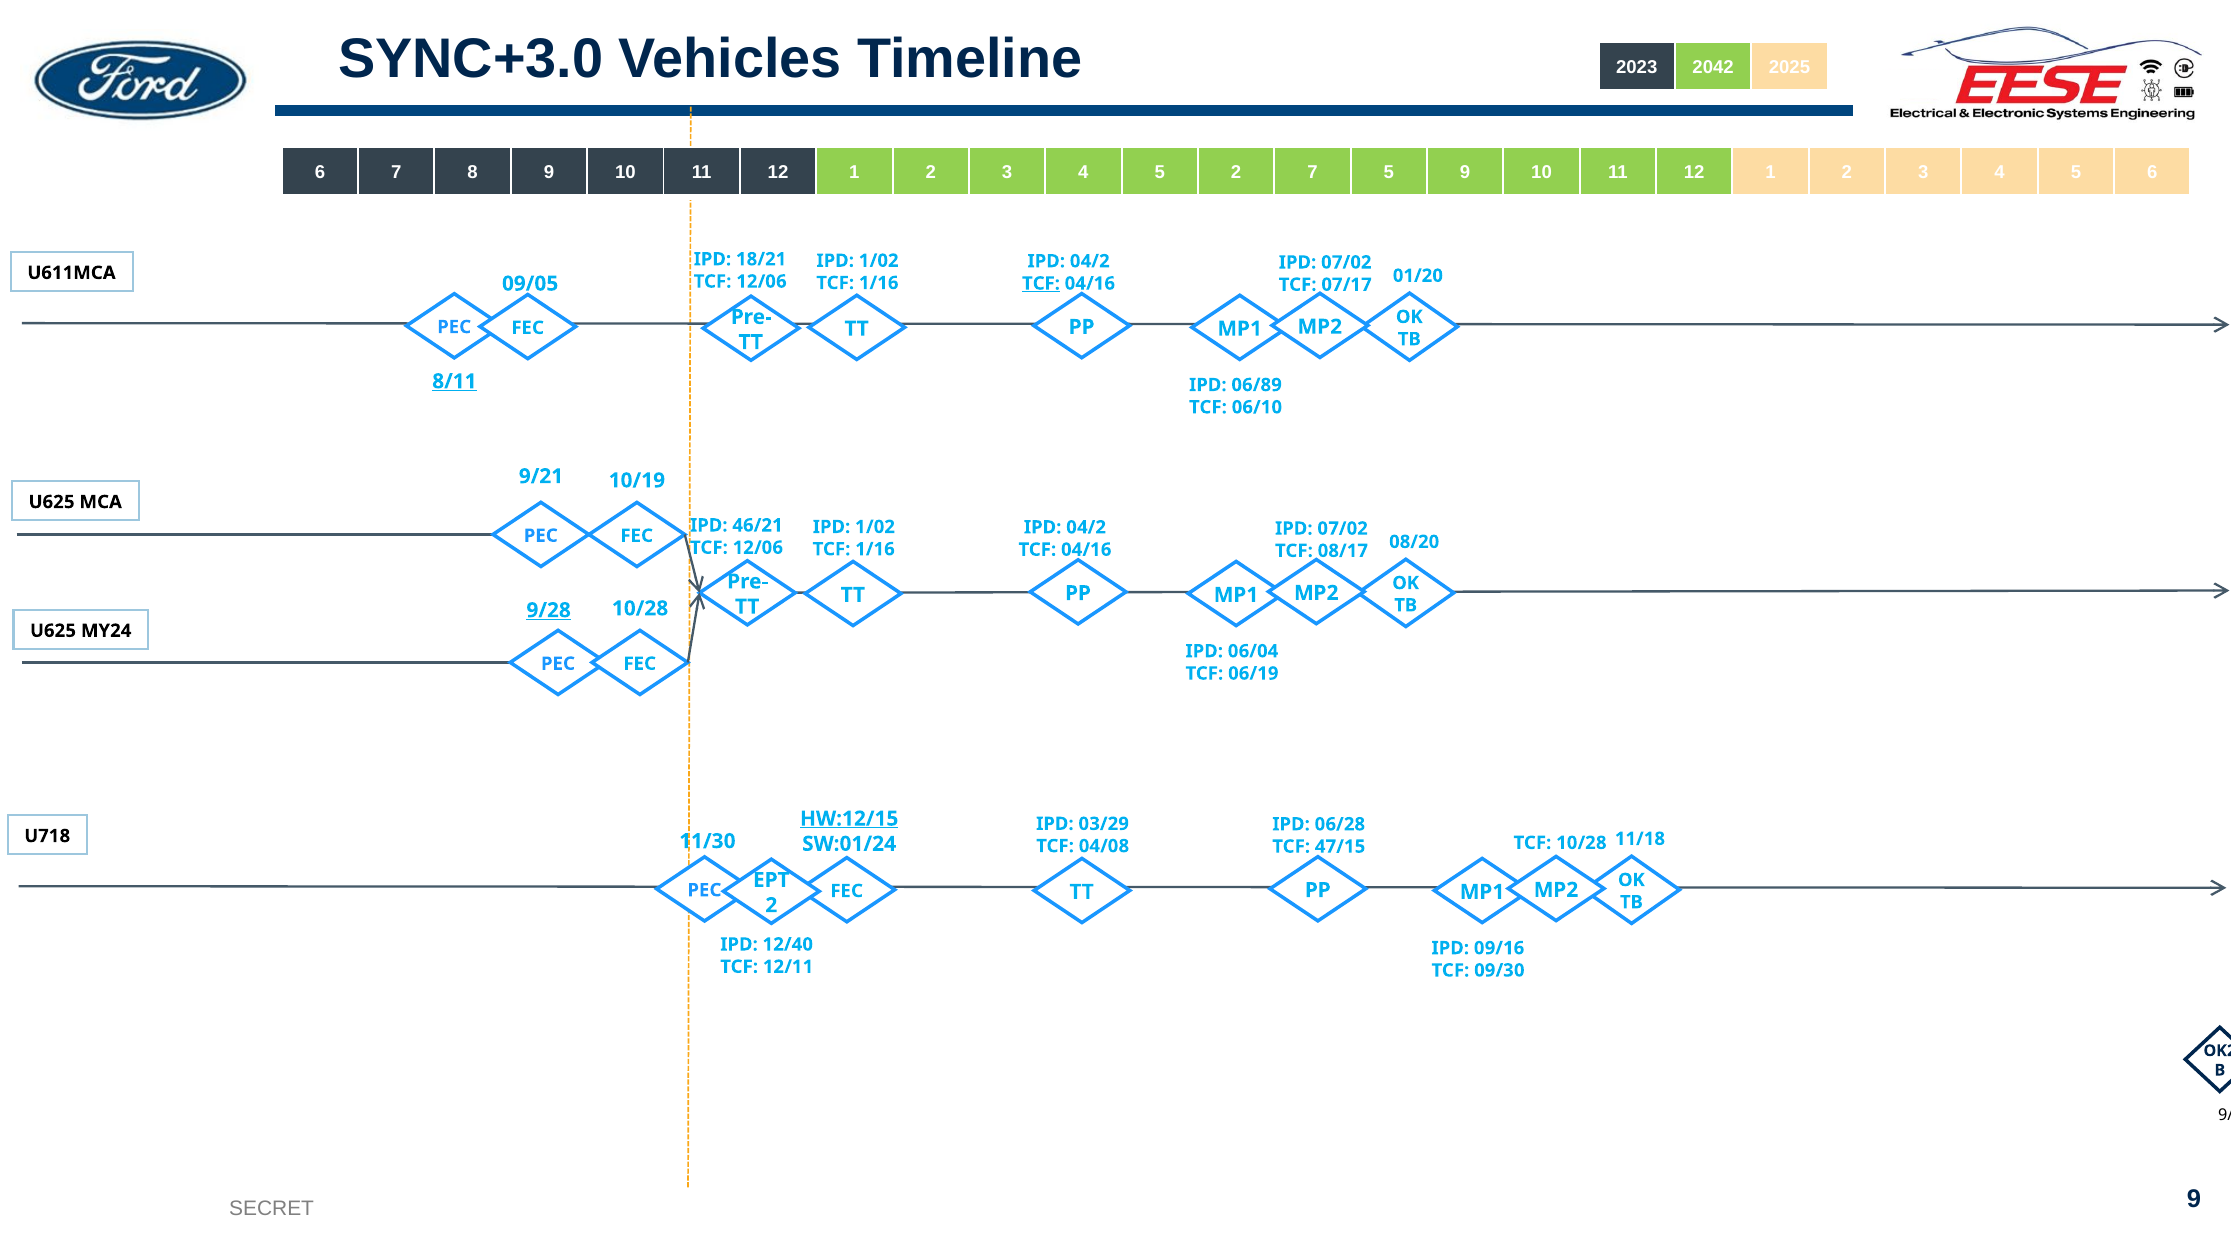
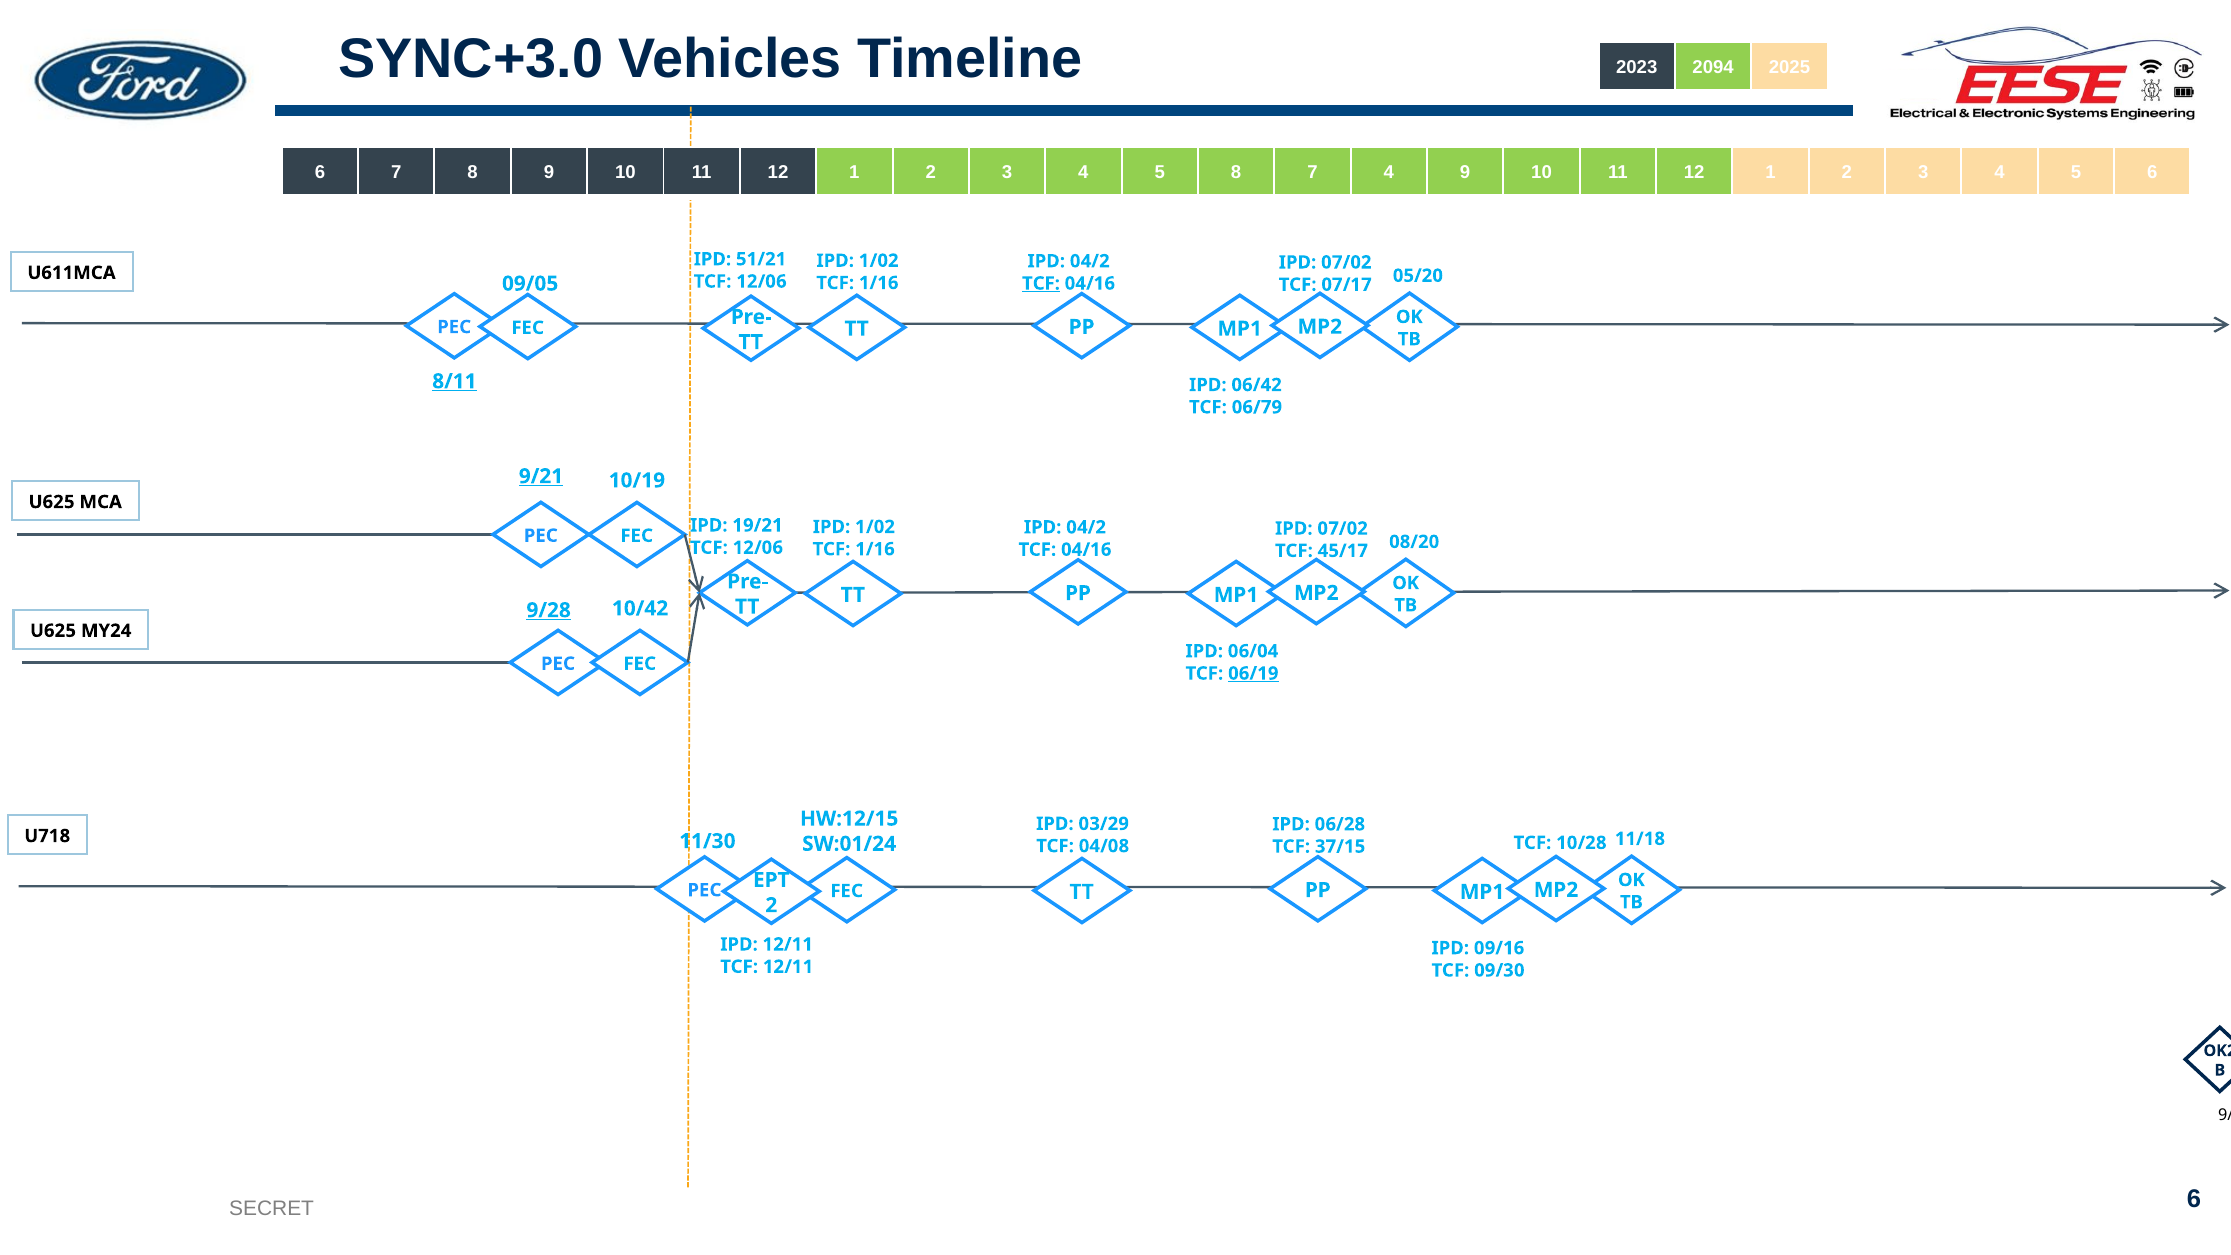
2042: 2042 -> 2094
5 2: 2 -> 8
7 5: 5 -> 4
18/21: 18/21 -> 51/21
01/20: 01/20 -> 05/20
06/89: 06/89 -> 06/42
06/10: 06/10 -> 06/79
9/21 underline: none -> present
46/21: 46/21 -> 19/21
08/17: 08/17 -> 45/17
10/28 at (640, 608): 10/28 -> 10/42
06/19 underline: none -> present
HW:12/15 underline: present -> none
47/15: 47/15 -> 37/15
IPD 12/40: 12/40 -> 12/11
9 at (2194, 1199): 9 -> 6
